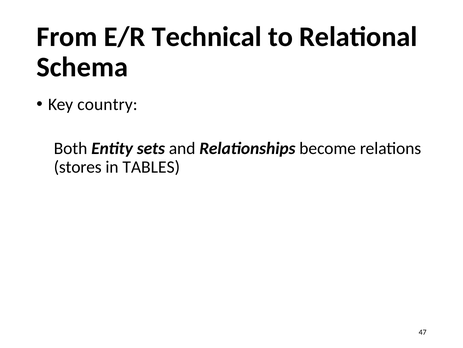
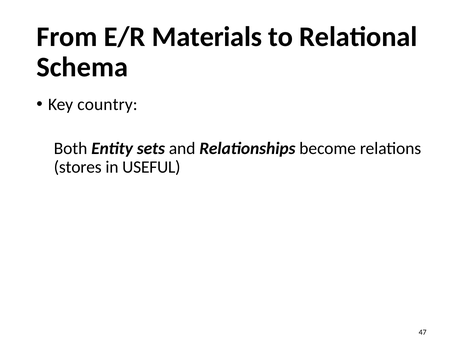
Technical: Technical -> Materials
TABLES: TABLES -> USEFUL
